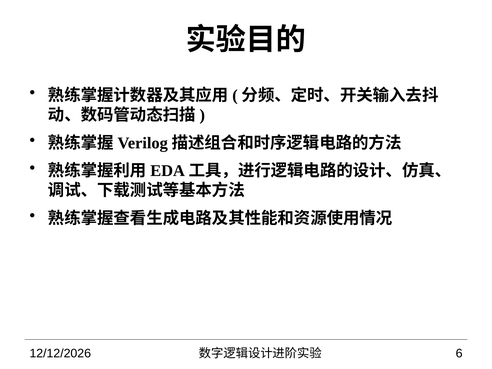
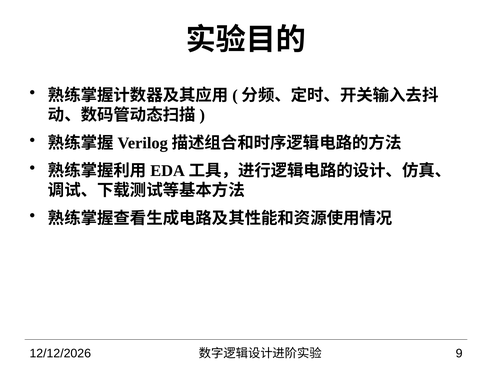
6: 6 -> 9
